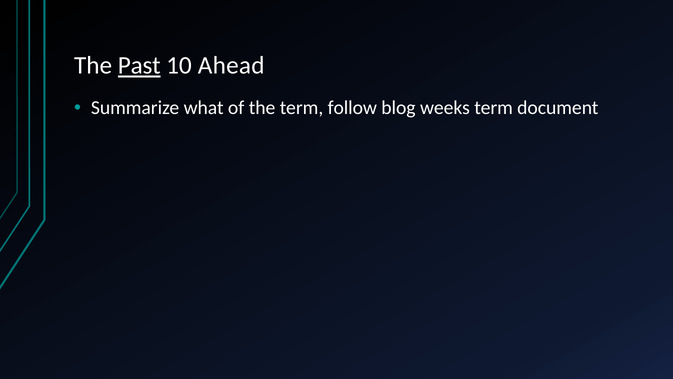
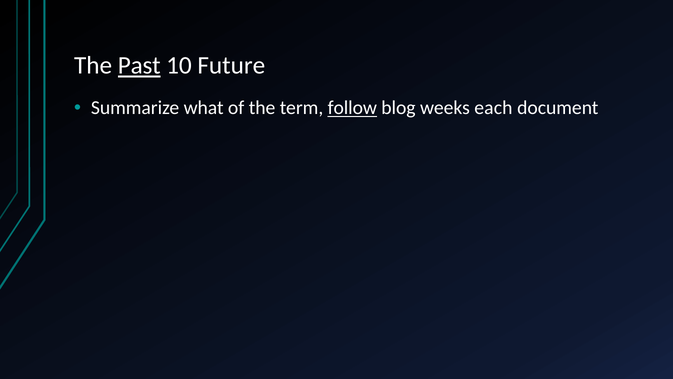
Ahead: Ahead -> Future
follow underline: none -> present
weeks term: term -> each
